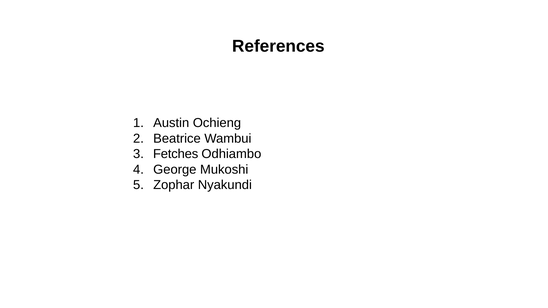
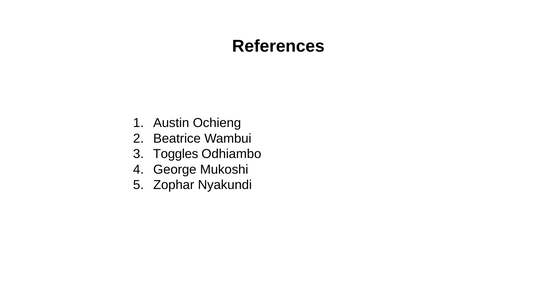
Fetches: Fetches -> Toggles
